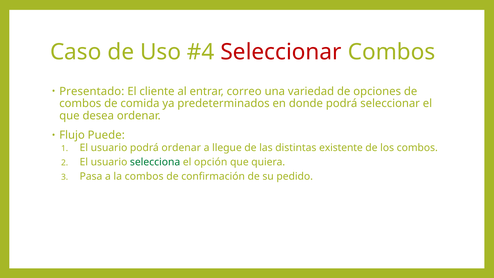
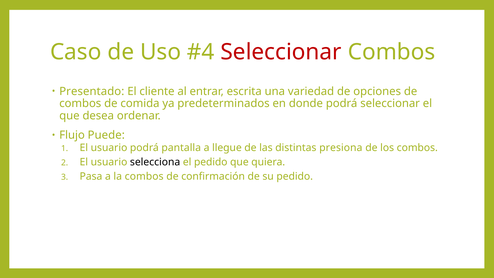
correo: correo -> escrita
podrá ordenar: ordenar -> pantalla
existente: existente -> presiona
selecciona colour: green -> black
el opción: opción -> pedido
